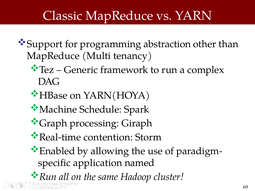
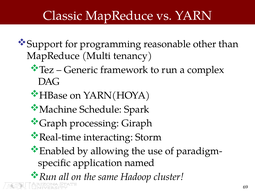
abstraction: abstraction -> reasonable
contention: contention -> interacting
